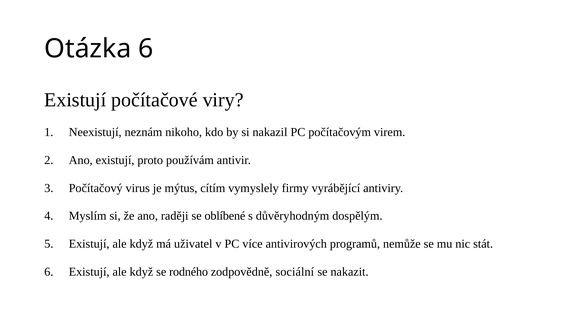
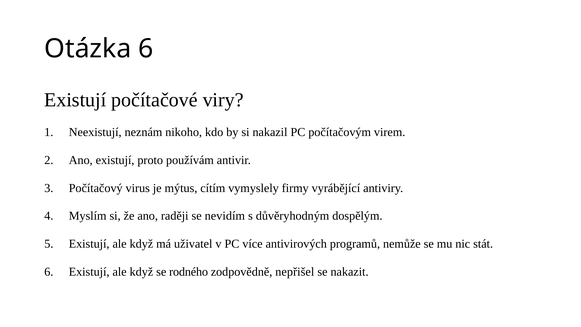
oblíbené: oblíbené -> nevidím
sociální: sociální -> nepřišel
